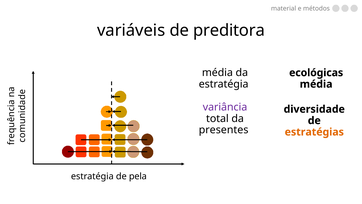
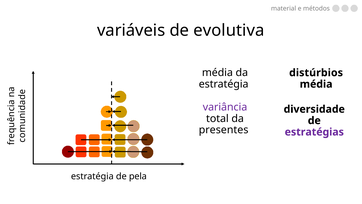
preditora: preditora -> evolutiva
ecológicas: ecológicas -> distúrbios
estratégias colour: orange -> purple
